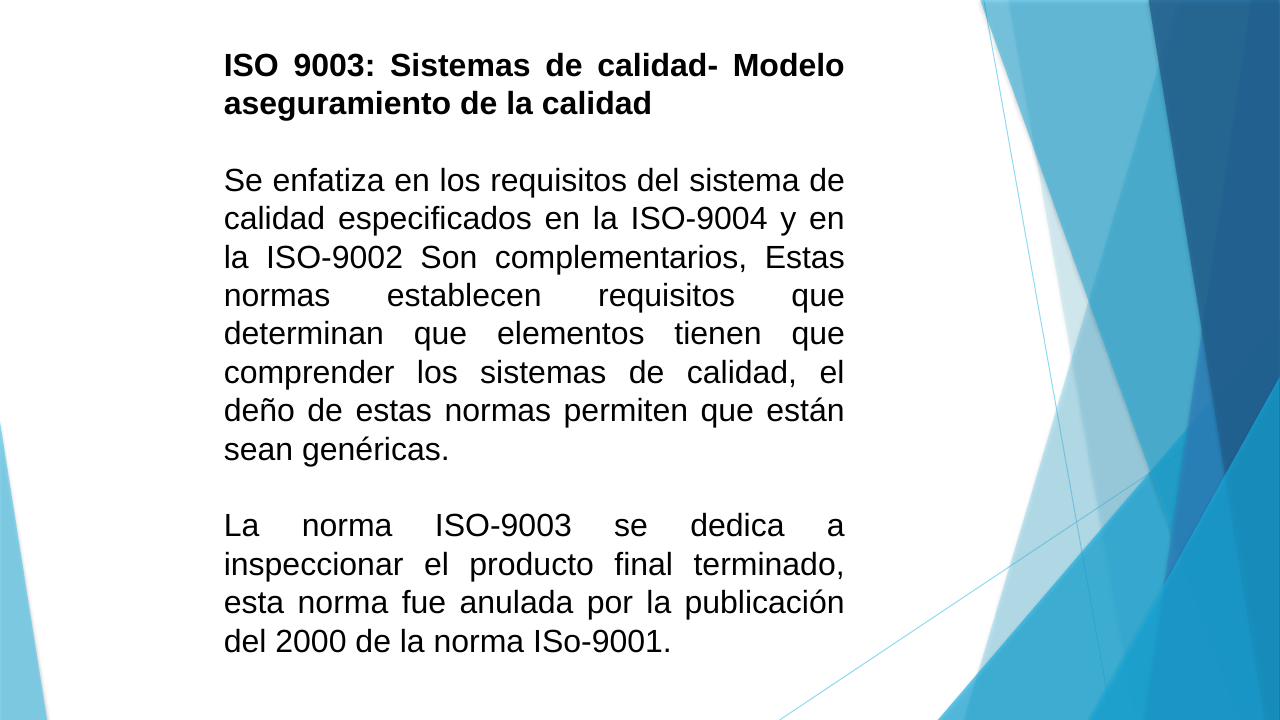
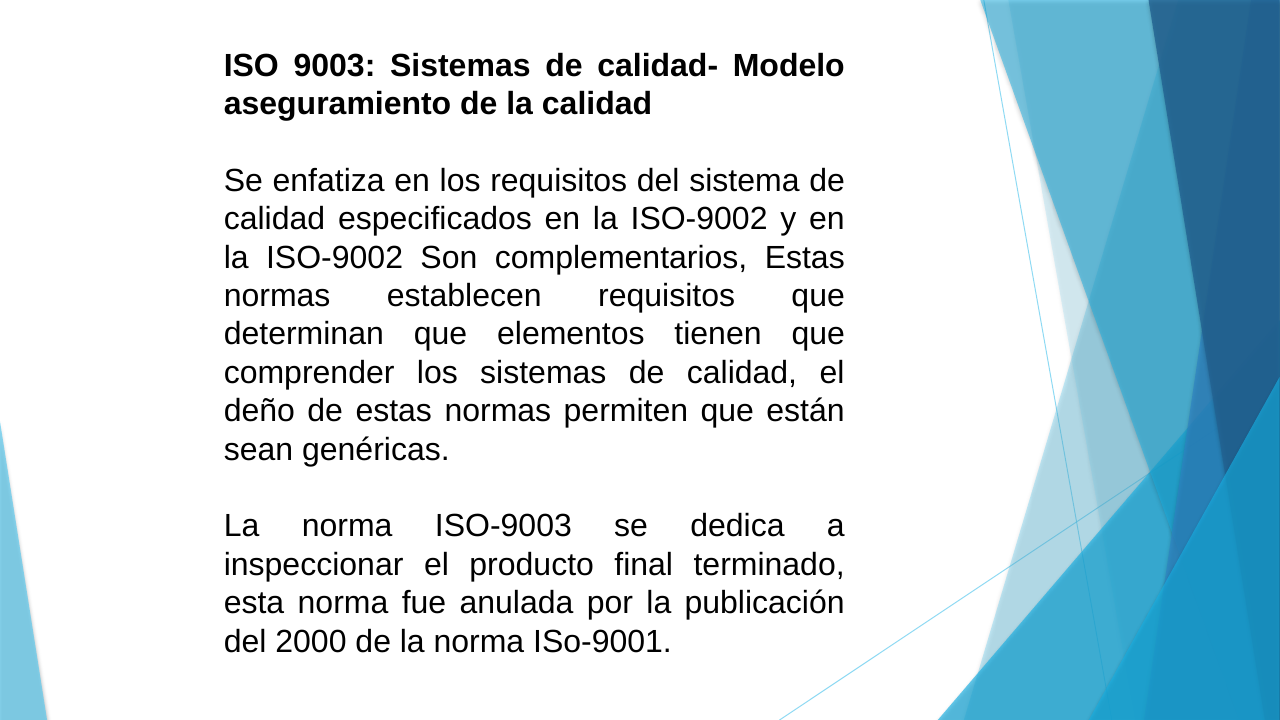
especificados en la ISO-9004: ISO-9004 -> ISO-9002
